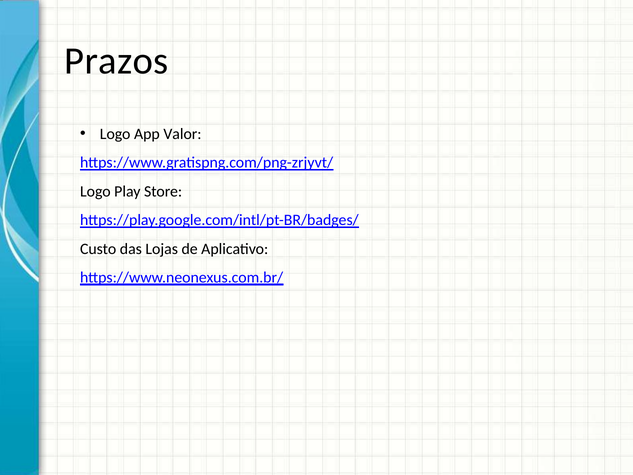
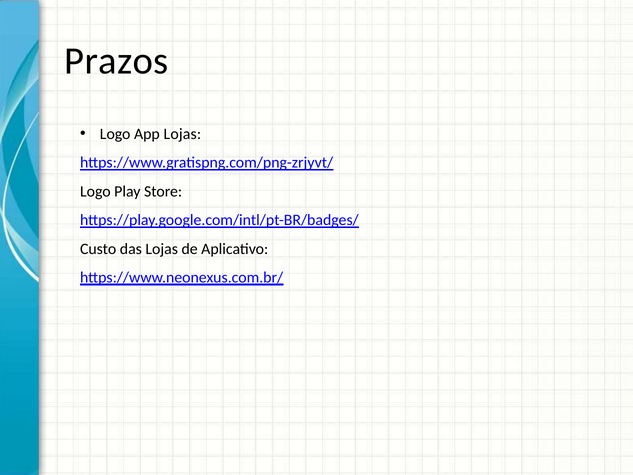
App Valor: Valor -> Lojas
